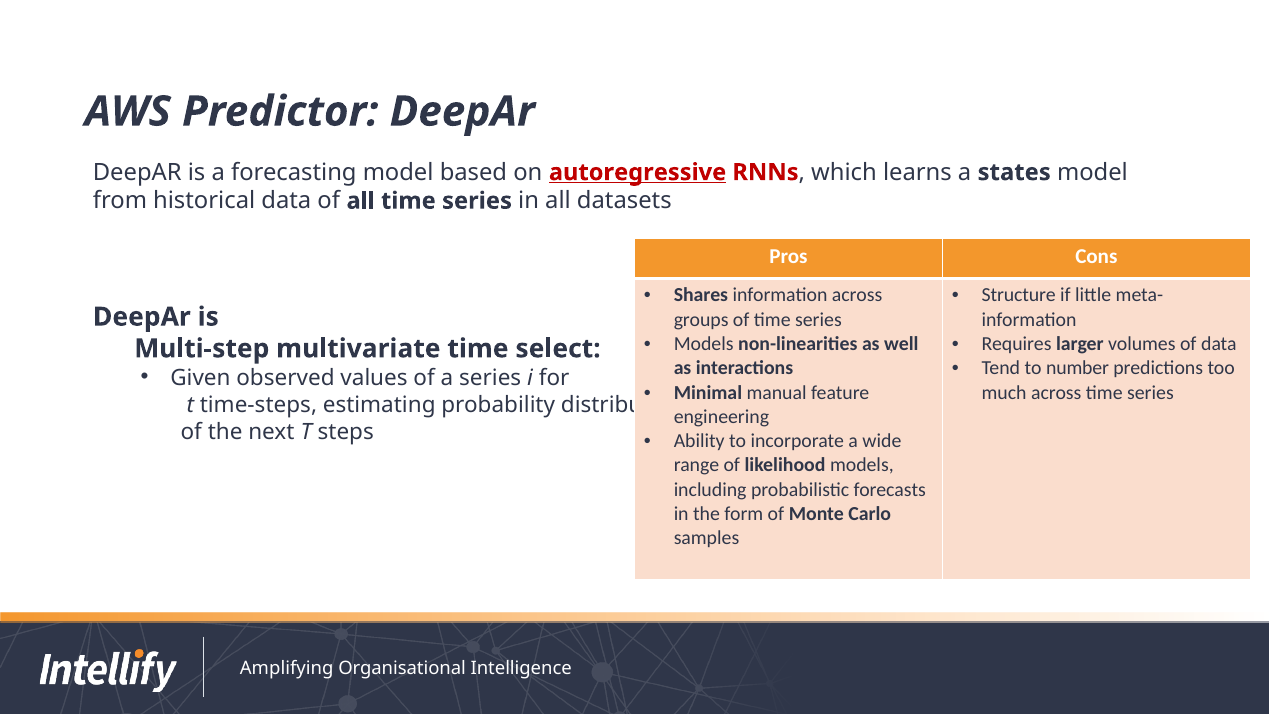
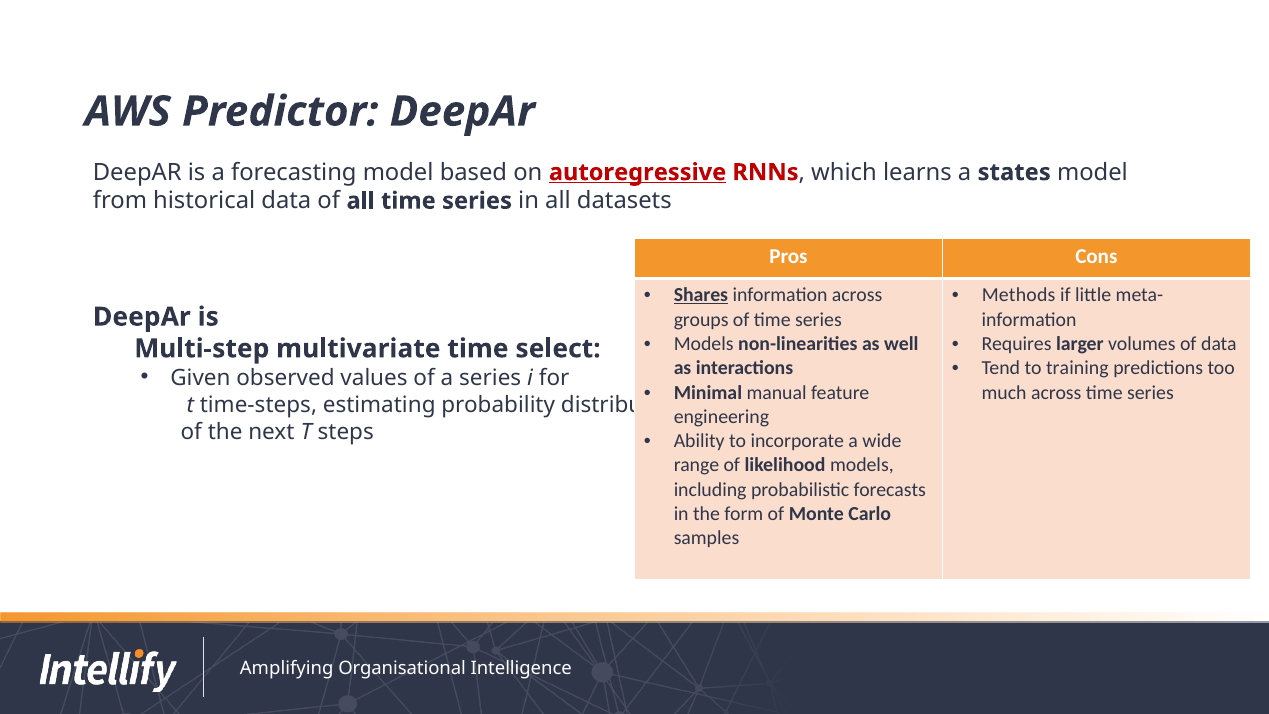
Shares underline: none -> present
Structure: Structure -> Methods
number: number -> training
